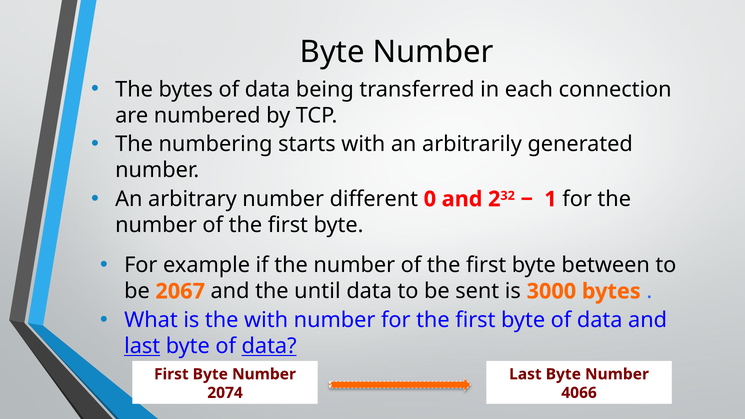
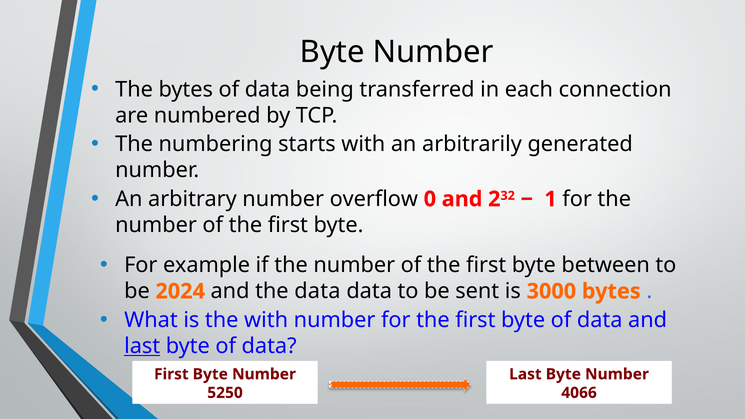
different: different -> overflow
2067: 2067 -> 2024
the until: until -> data
data at (269, 346) underline: present -> none
2074: 2074 -> 5250
